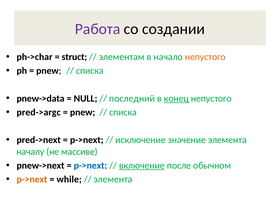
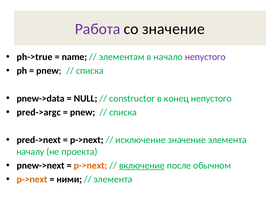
со создании: создании -> значение
ph->char: ph->char -> ph->true
struct: struct -> name
непустого at (205, 57) colour: orange -> purple
последний: последний -> constructor
конец underline: present -> none
массиве: массиве -> проекта
p->next at (90, 165) colour: blue -> orange
while: while -> ними
